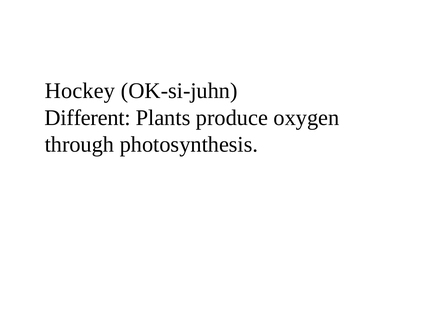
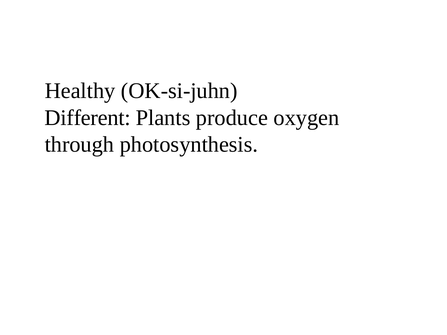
Hockey: Hockey -> Healthy
